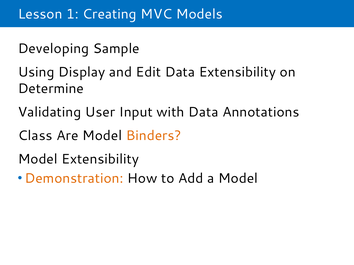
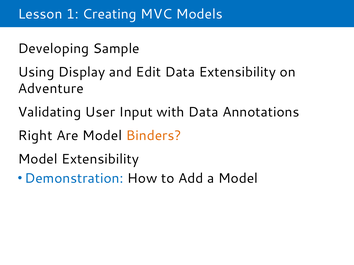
Determine: Determine -> Adventure
Class: Class -> Right
Demonstration colour: orange -> blue
